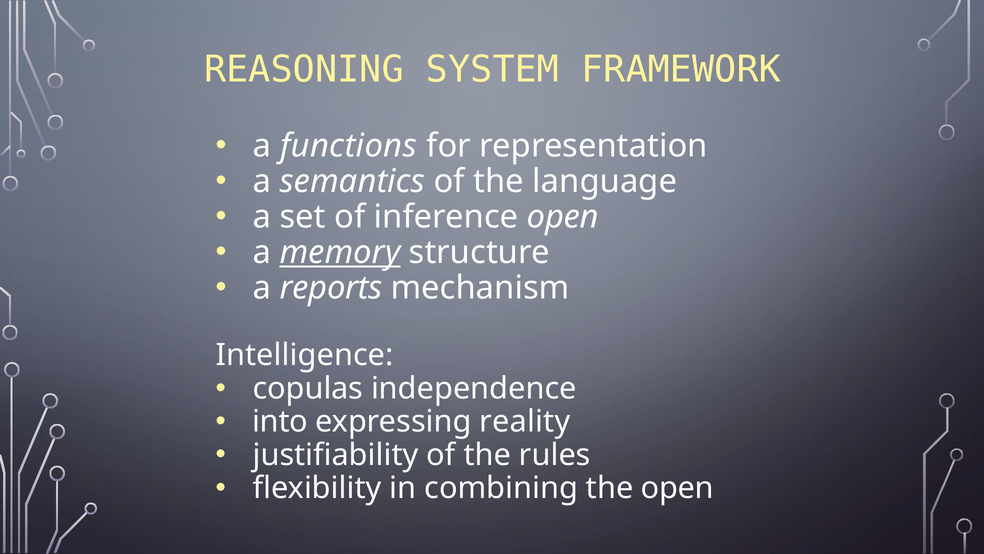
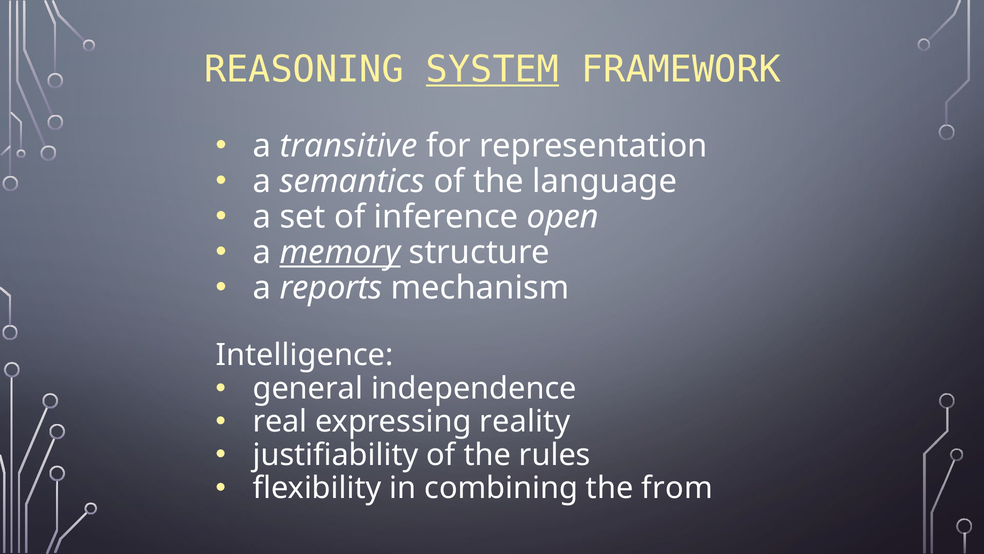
SYSTEM underline: none -> present
functions: functions -> transitive
copulas: copulas -> general
into: into -> real
the open: open -> from
